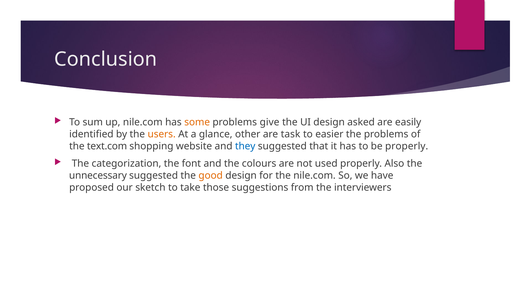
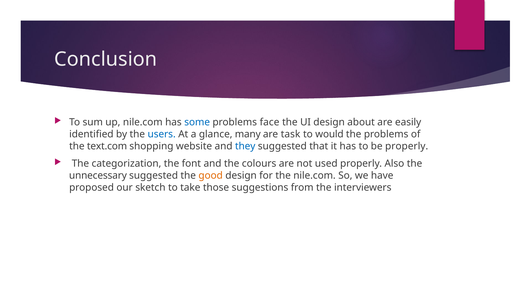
some colour: orange -> blue
give: give -> face
asked: asked -> about
users colour: orange -> blue
other: other -> many
easier: easier -> would
